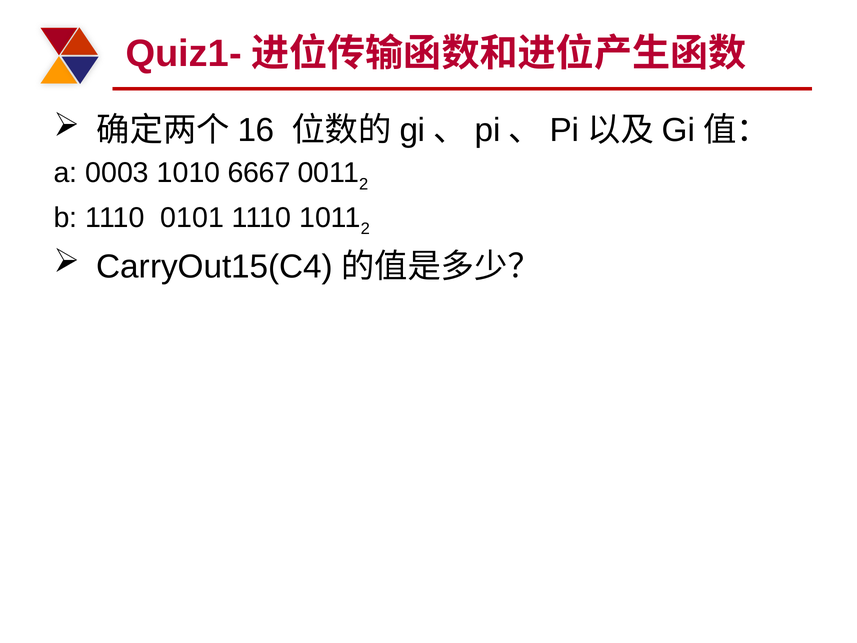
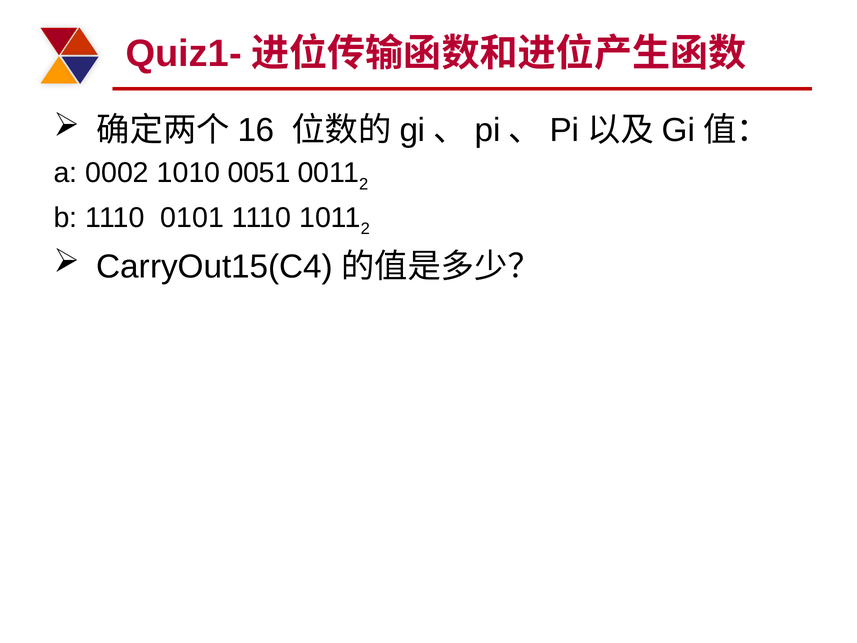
0003: 0003 -> 0002
6667: 6667 -> 0051
